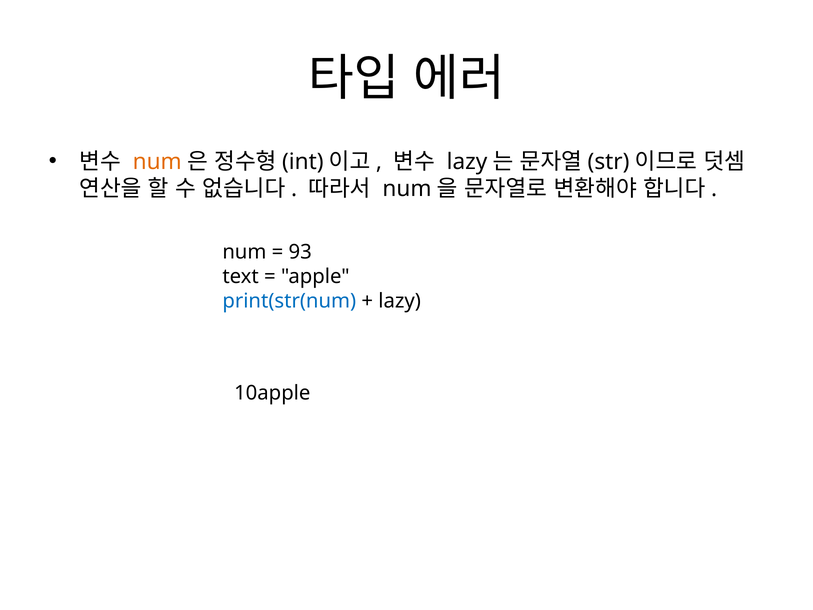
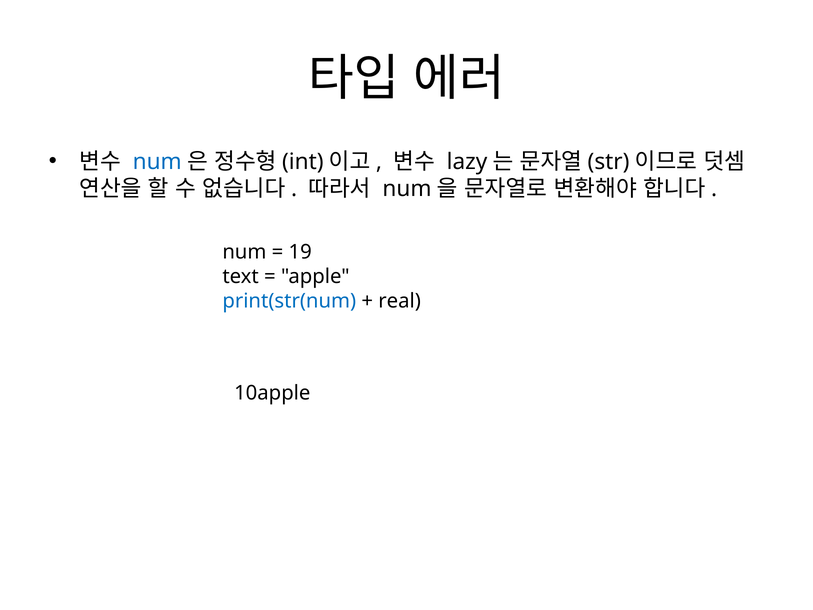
num at (157, 162) colour: orange -> blue
93: 93 -> 19
lazy at (400, 301): lazy -> real
